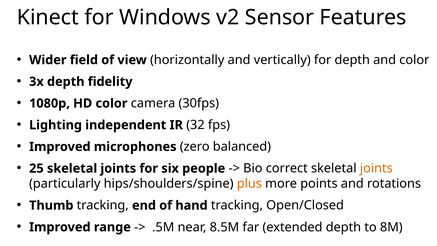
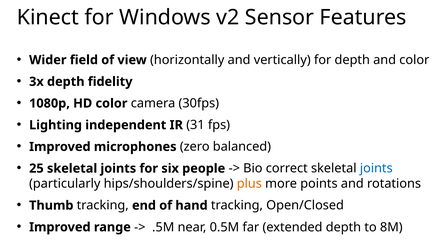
32: 32 -> 31
joints at (376, 168) colour: orange -> blue
8.5M: 8.5M -> 0.5M
